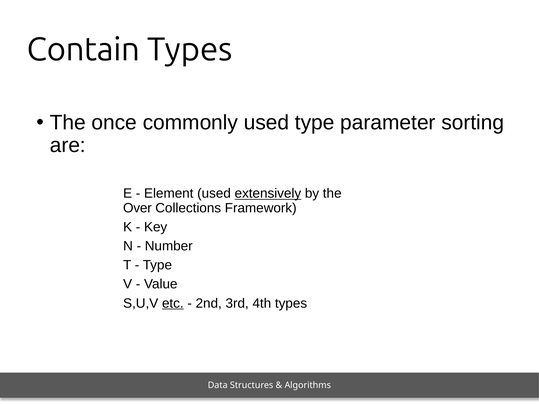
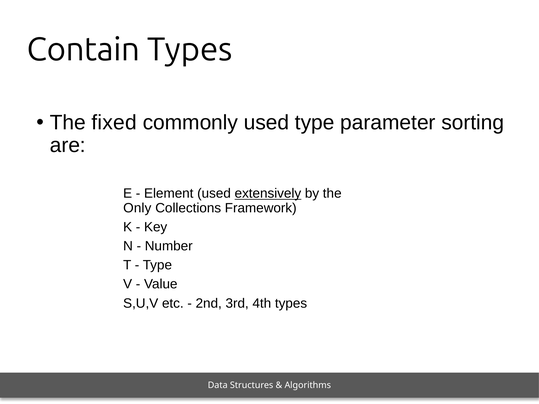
once: once -> fixed
Over: Over -> Only
etc underline: present -> none
